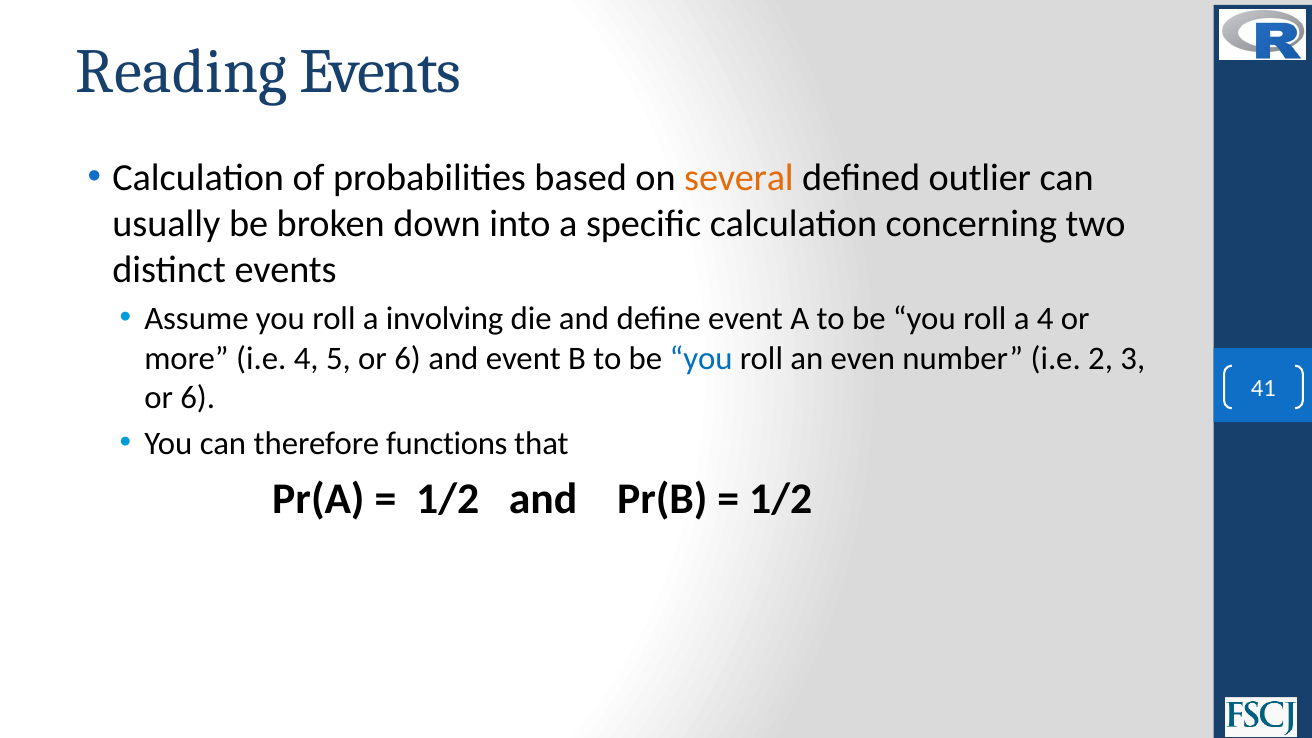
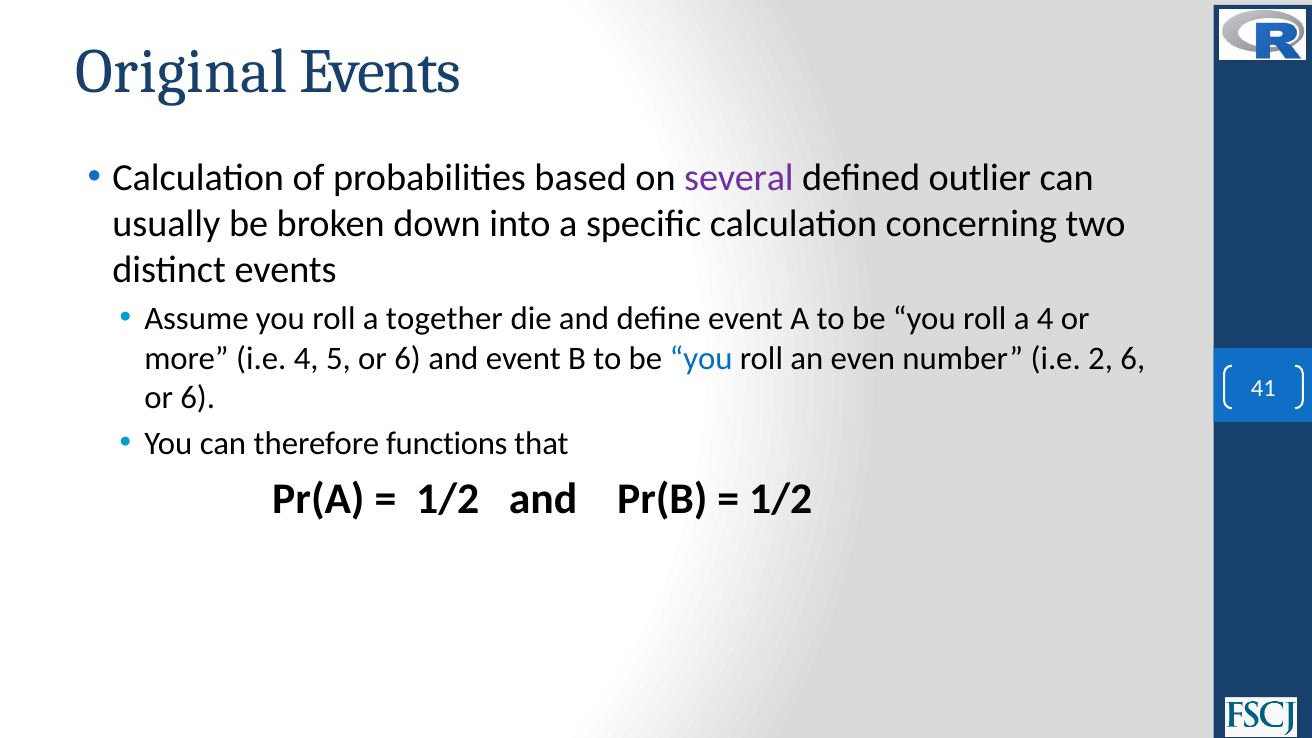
Reading: Reading -> Original
several colour: orange -> purple
involving: involving -> together
2 3: 3 -> 6
